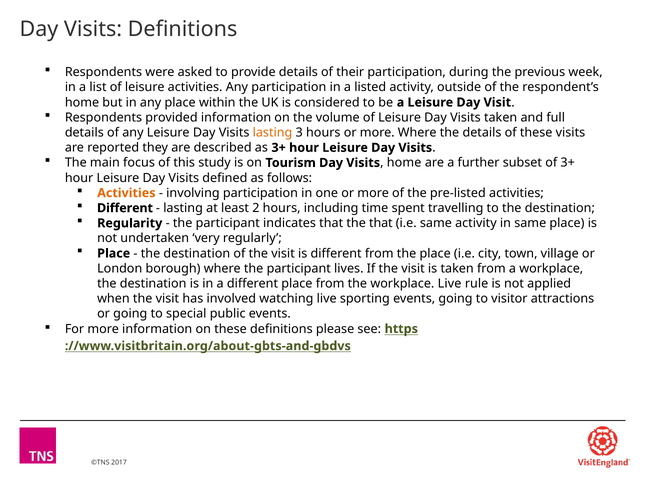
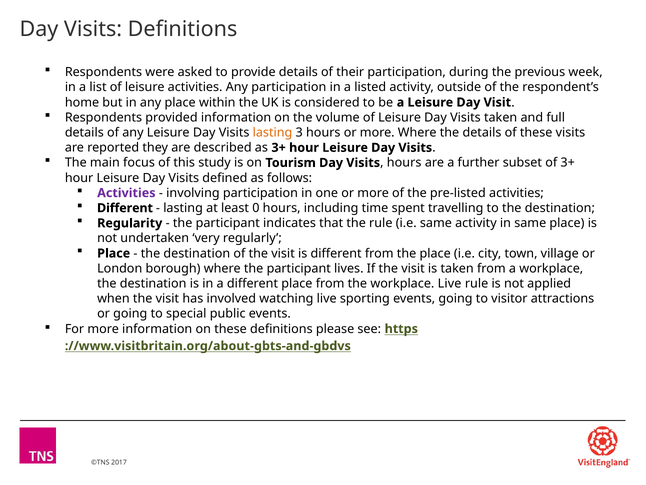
Visits home: home -> hours
Activities at (126, 193) colour: orange -> purple
2: 2 -> 0
the that: that -> rule
